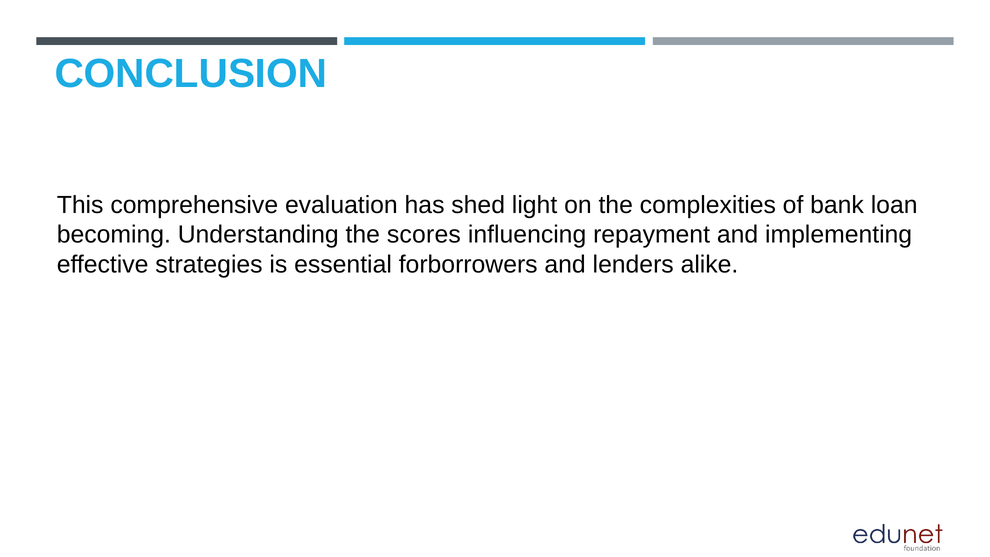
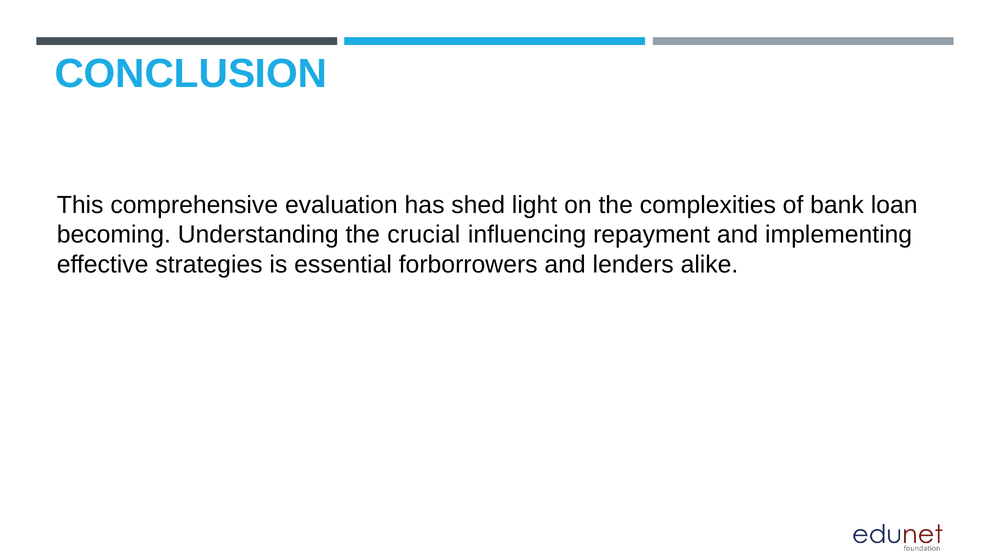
scores: scores -> crucial
